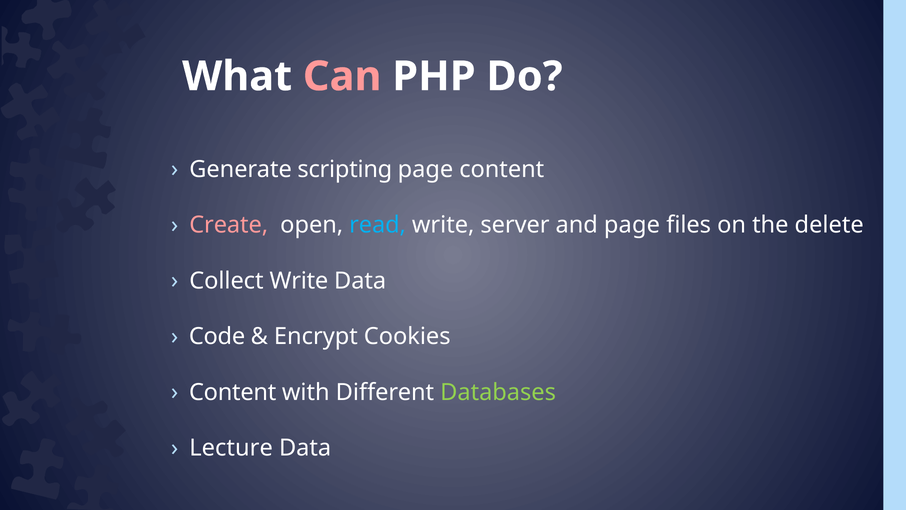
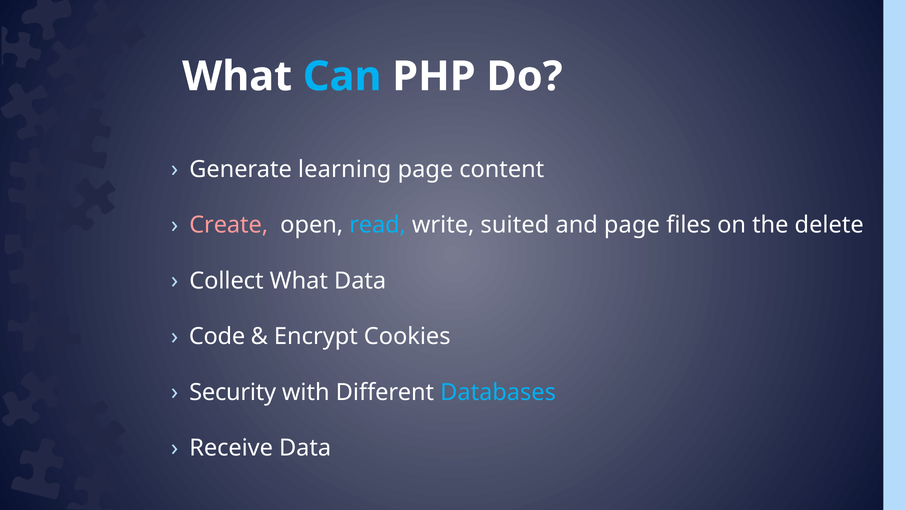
Can colour: pink -> light blue
scripting: scripting -> learning
server: server -> suited
Collect Write: Write -> What
Content at (233, 392): Content -> Security
Databases colour: light green -> light blue
Lecture: Lecture -> Receive
